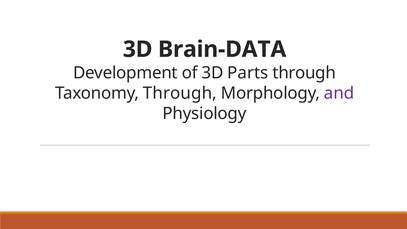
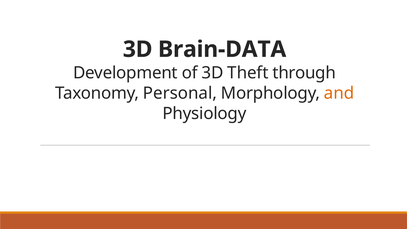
Parts: Parts -> Theft
Taxonomy Through: Through -> Personal
and colour: purple -> orange
